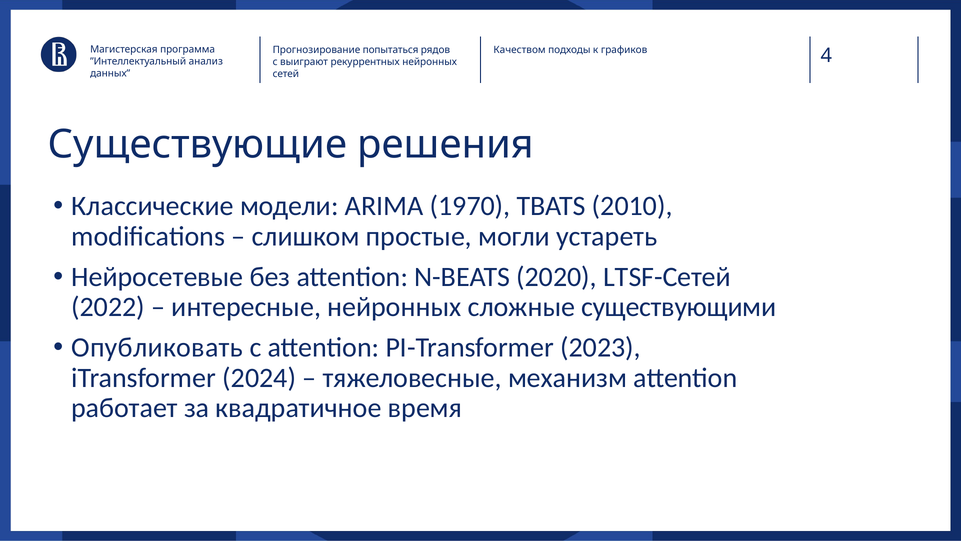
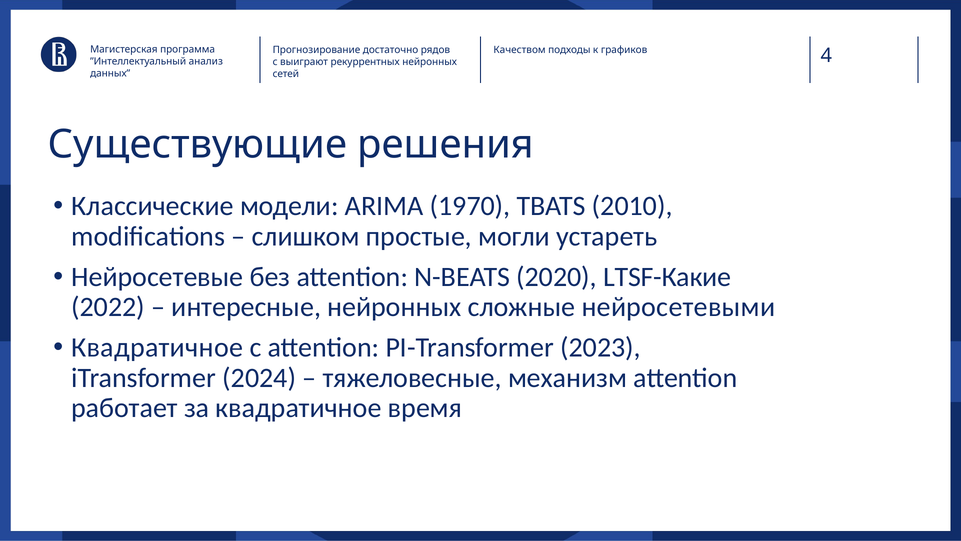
попытаться: попытаться -> достаточно
LTSF-Сетей: LTSF-Сетей -> LTSF-Какие
существующими: существующими -> нейросетевыми
Опубликовать at (157, 347): Опубликовать -> Квадратичное
